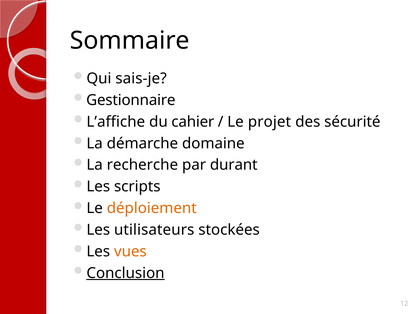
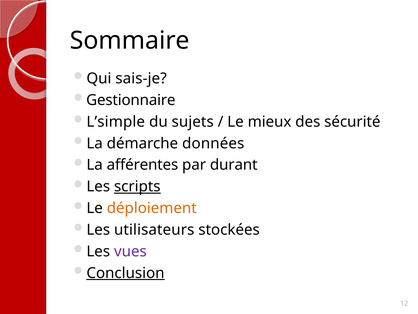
L’affiche: L’affiche -> L’simple
cahier: cahier -> sujets
projet: projet -> mieux
domaine: domaine -> données
recherche: recherche -> afférentes
scripts underline: none -> present
vues colour: orange -> purple
